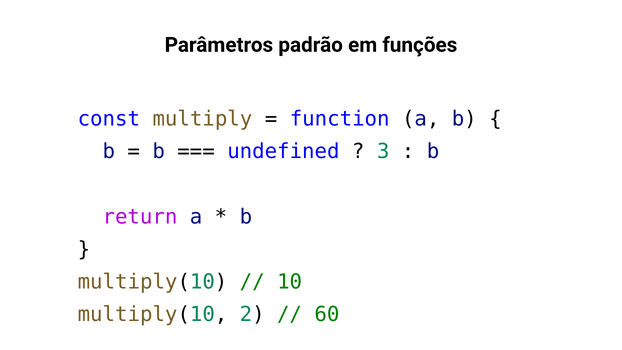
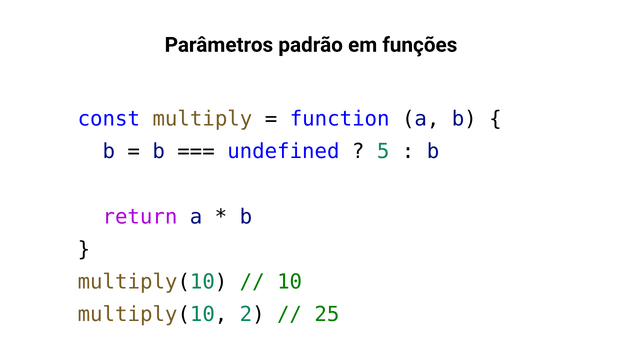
3: 3 -> 5
60: 60 -> 25
